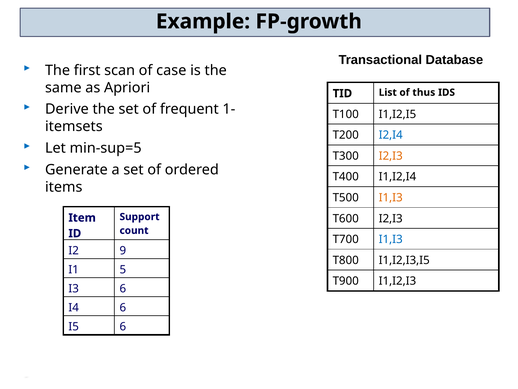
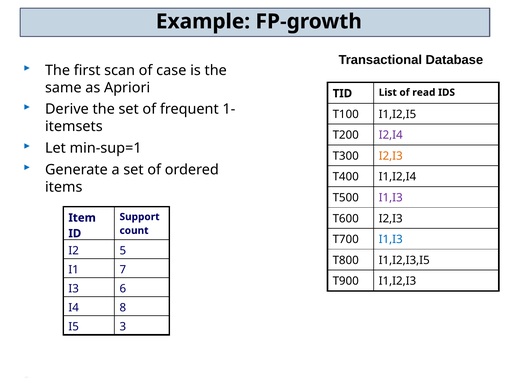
thus: thus -> read
I2,I4 colour: blue -> purple
min-sup=5: min-sup=5 -> min-sup=1
I1,I3 at (391, 197) colour: orange -> purple
9: 9 -> 5
5: 5 -> 7
I4 6: 6 -> 8
I5 6: 6 -> 3
